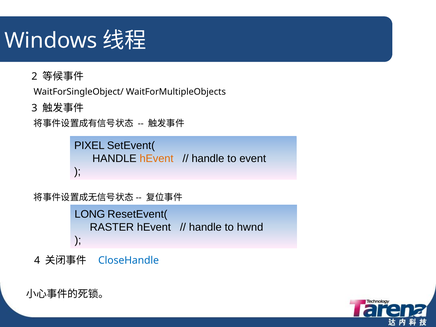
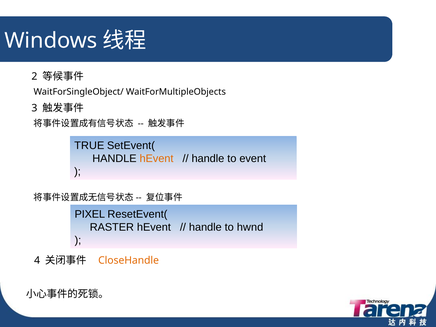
PIXEL: PIXEL -> TRUE
LONG: LONG -> PIXEL
CloseHandle colour: blue -> orange
